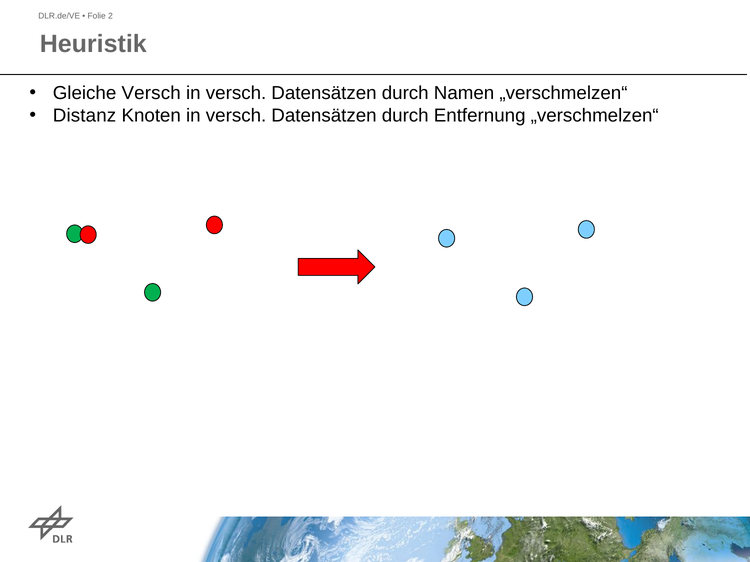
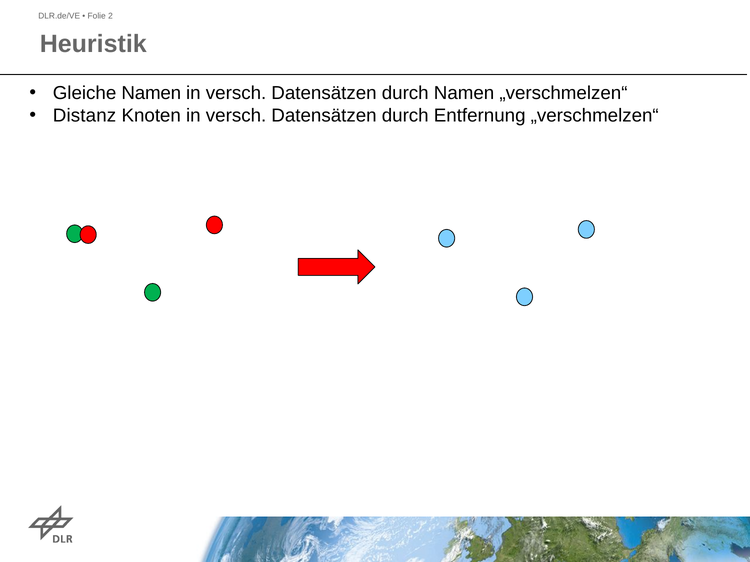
Gleiche Versch: Versch -> Namen
